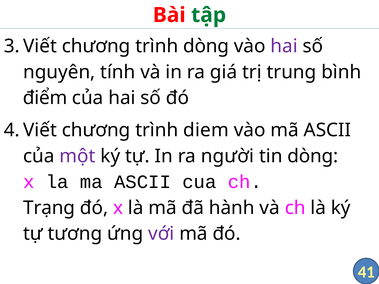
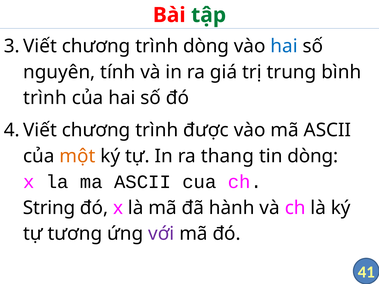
hai at (284, 46) colour: purple -> blue
điểm at (45, 98): điểm -> trình
diem: diem -> được
một colour: purple -> orange
người: người -> thang
Trạng: Trạng -> String
